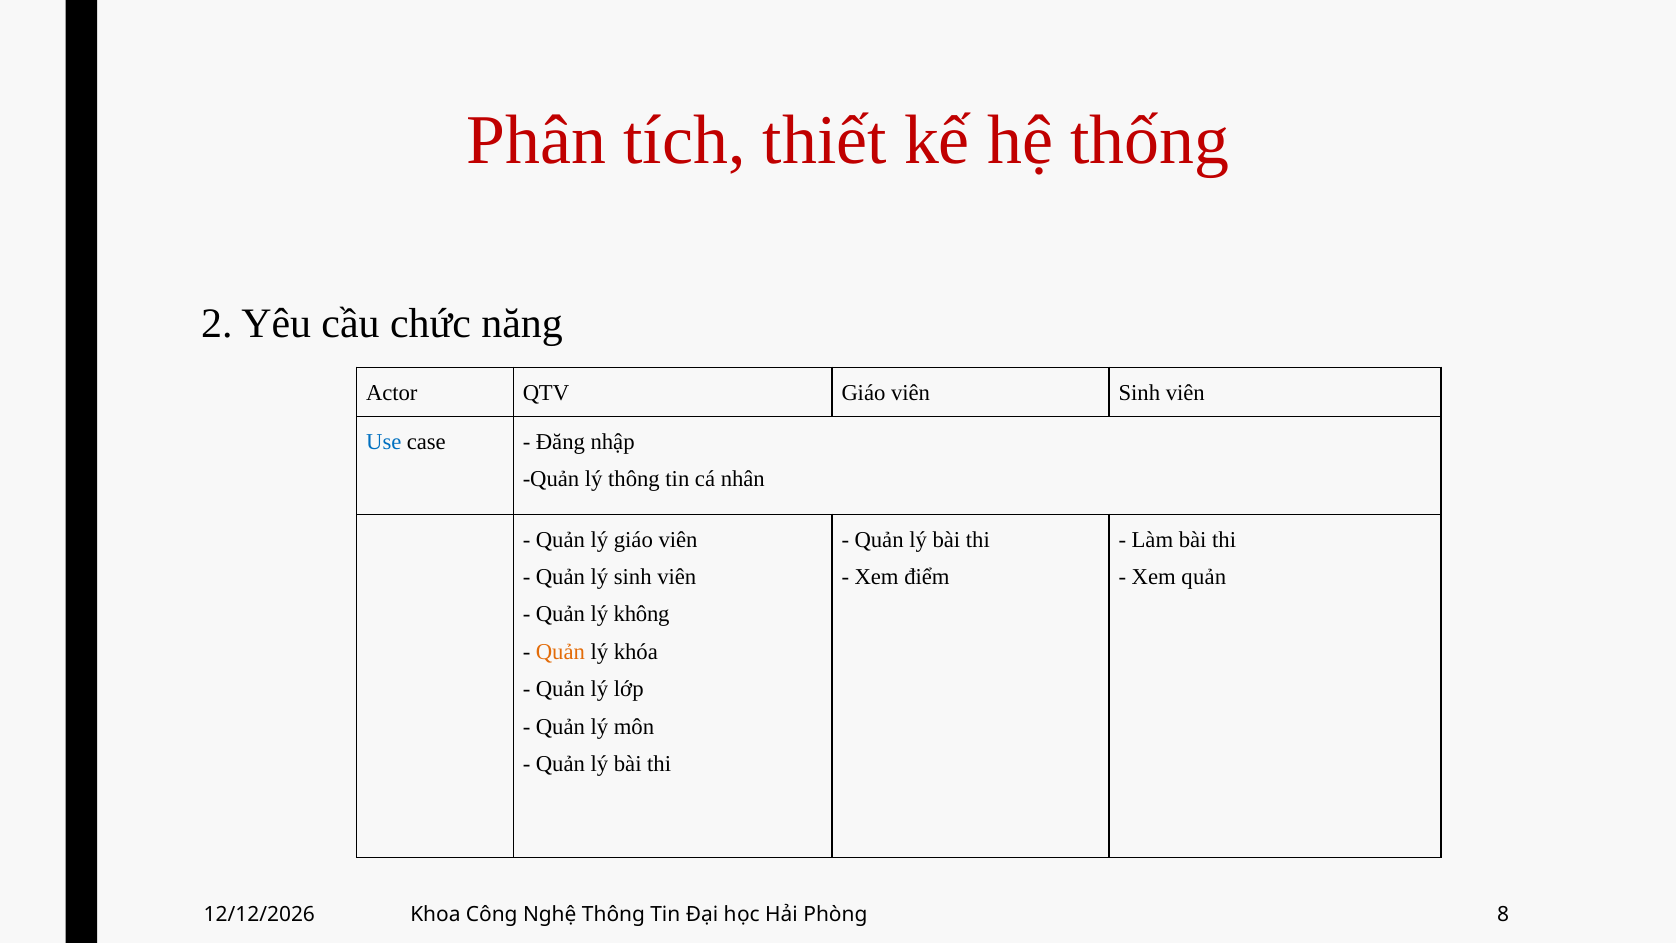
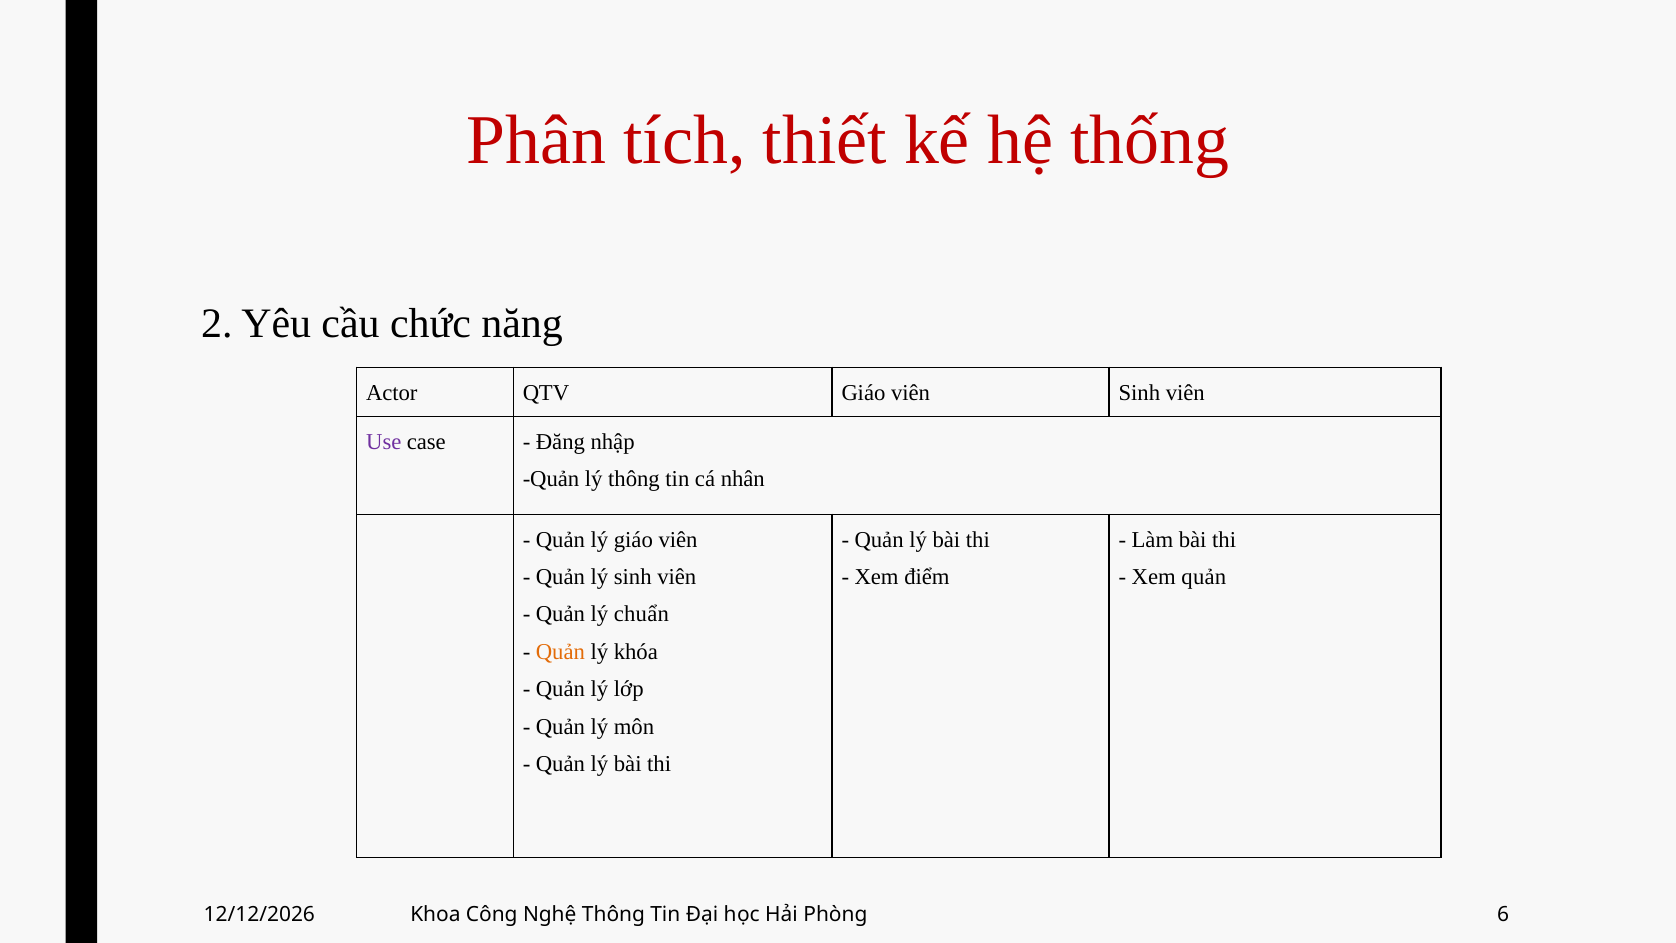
Use colour: blue -> purple
không: không -> chuẩn
8: 8 -> 6
